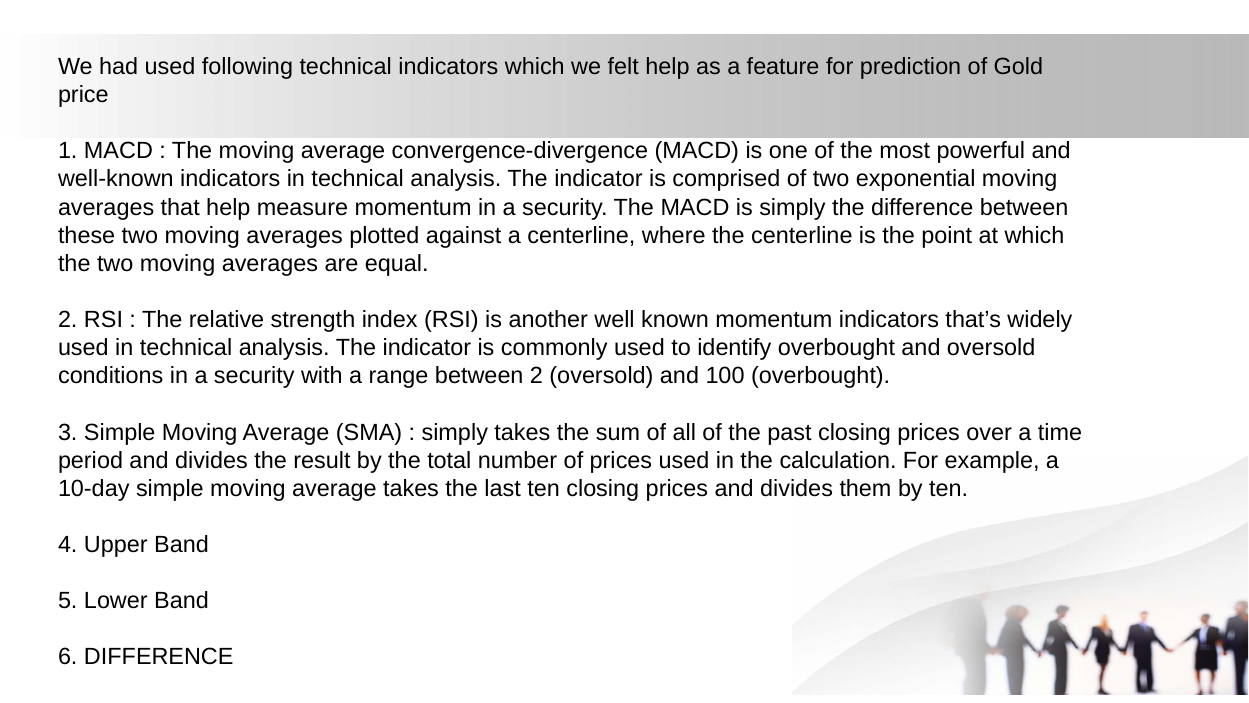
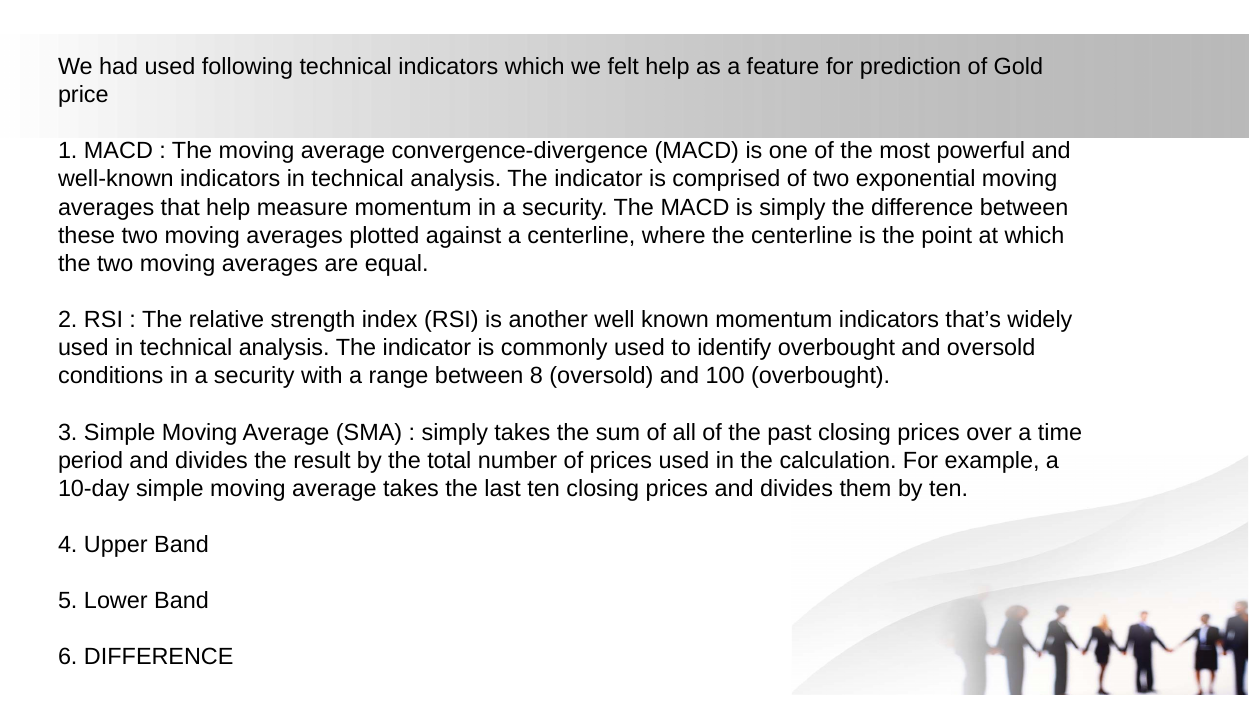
between 2: 2 -> 8
